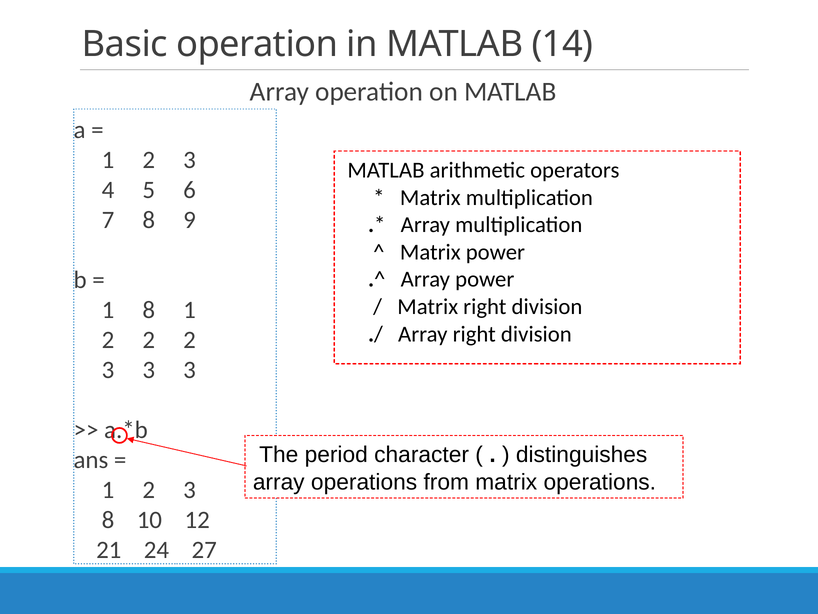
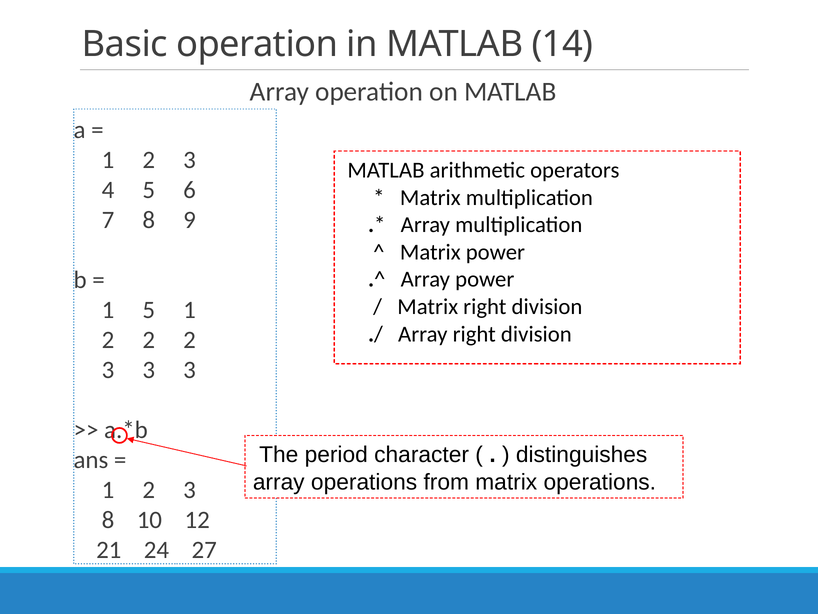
1 8: 8 -> 5
